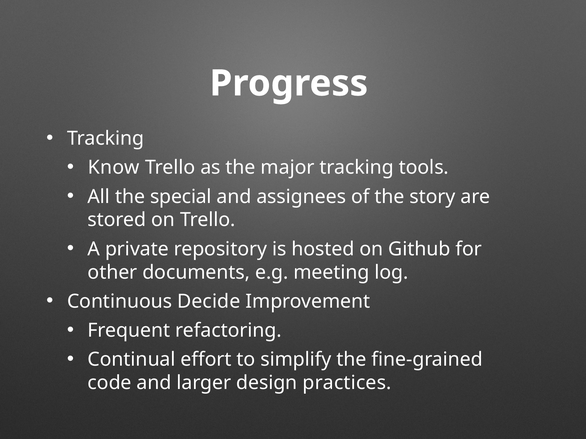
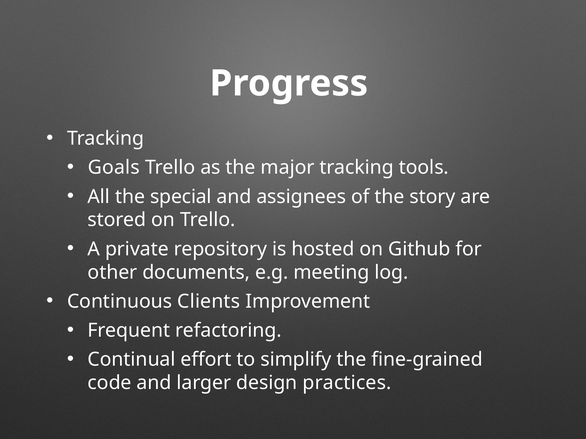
Know: Know -> Goals
Decide: Decide -> Clients
